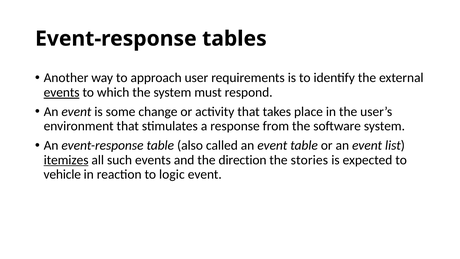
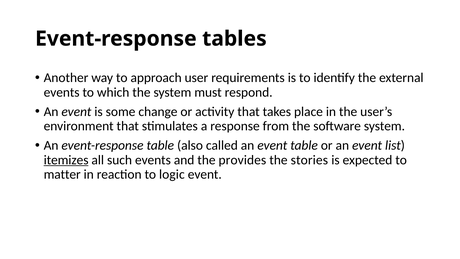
events at (62, 92) underline: present -> none
direction: direction -> provides
vehicle: vehicle -> matter
